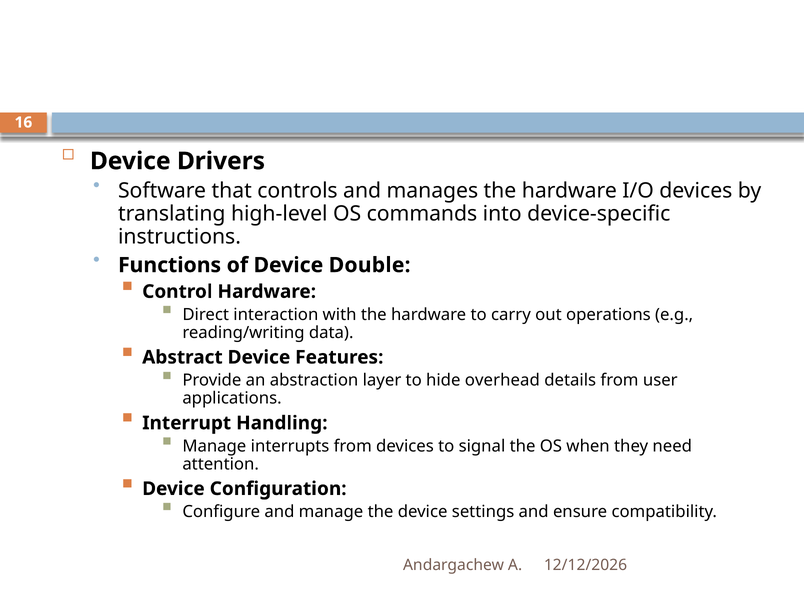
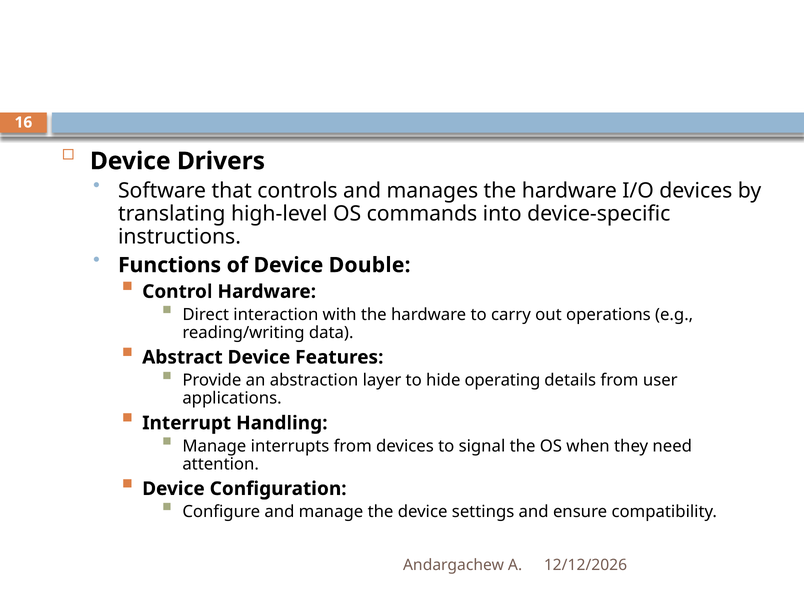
overhead: overhead -> operating
